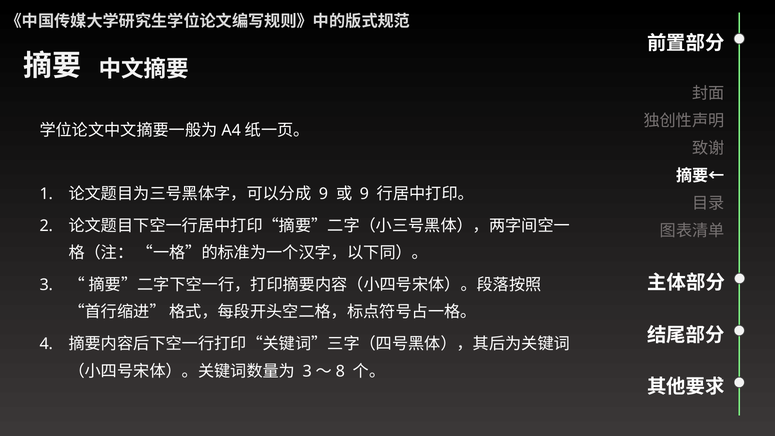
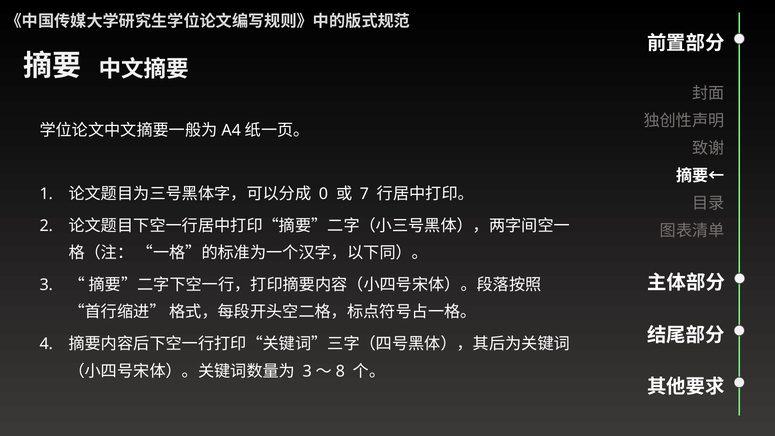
9 at (323, 194): 9 -> 0
9 at (364, 194): 9 -> 7
